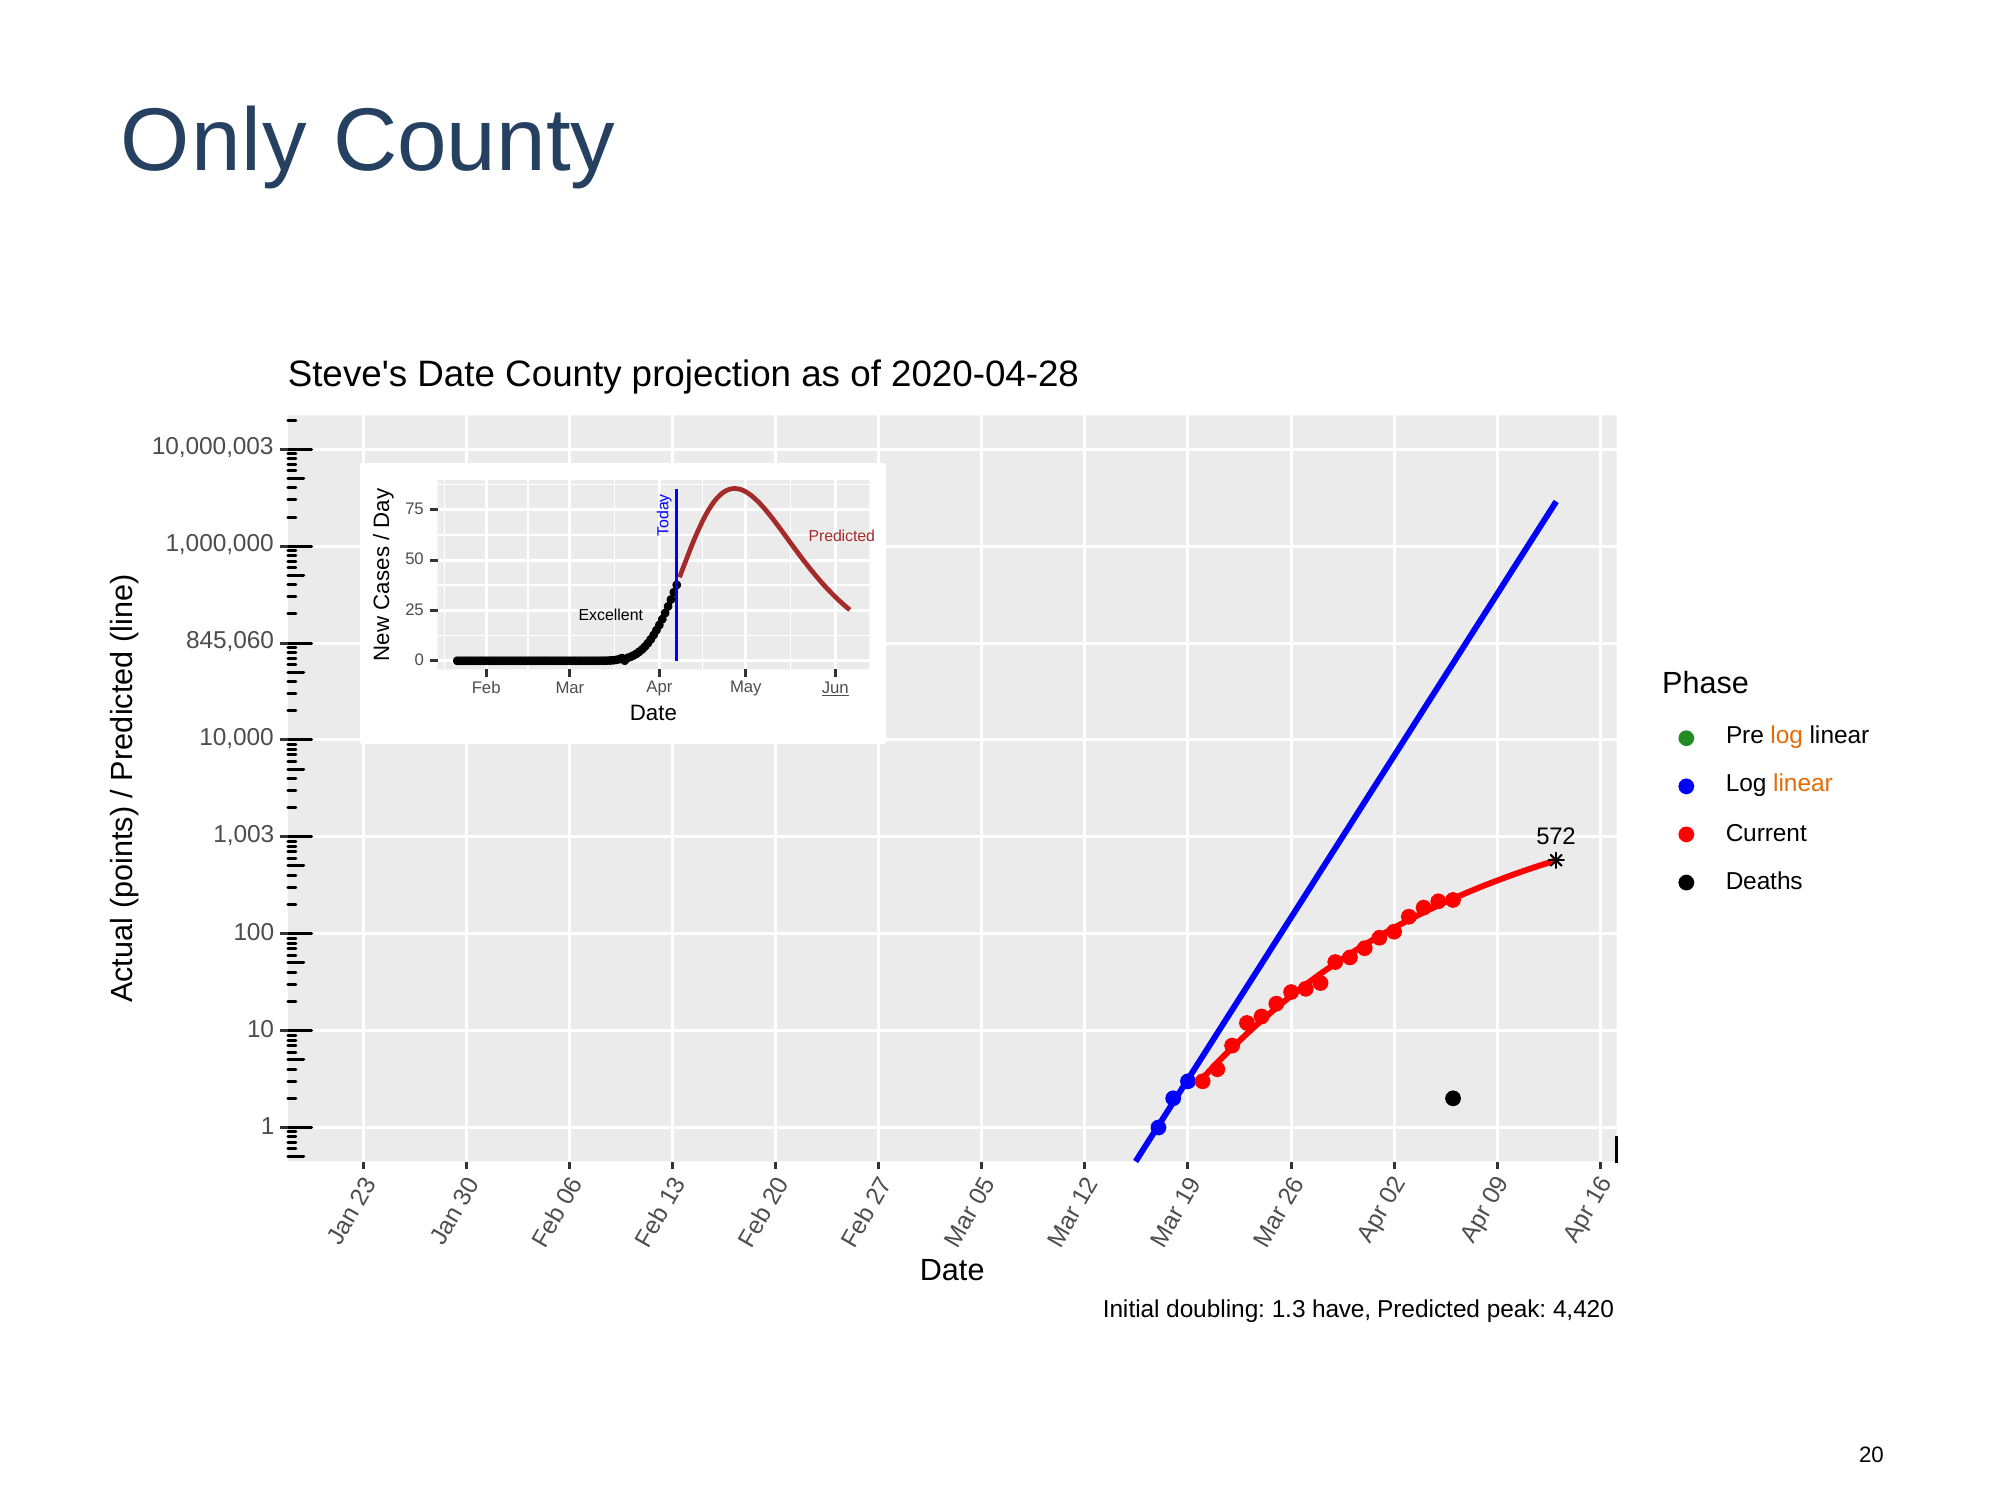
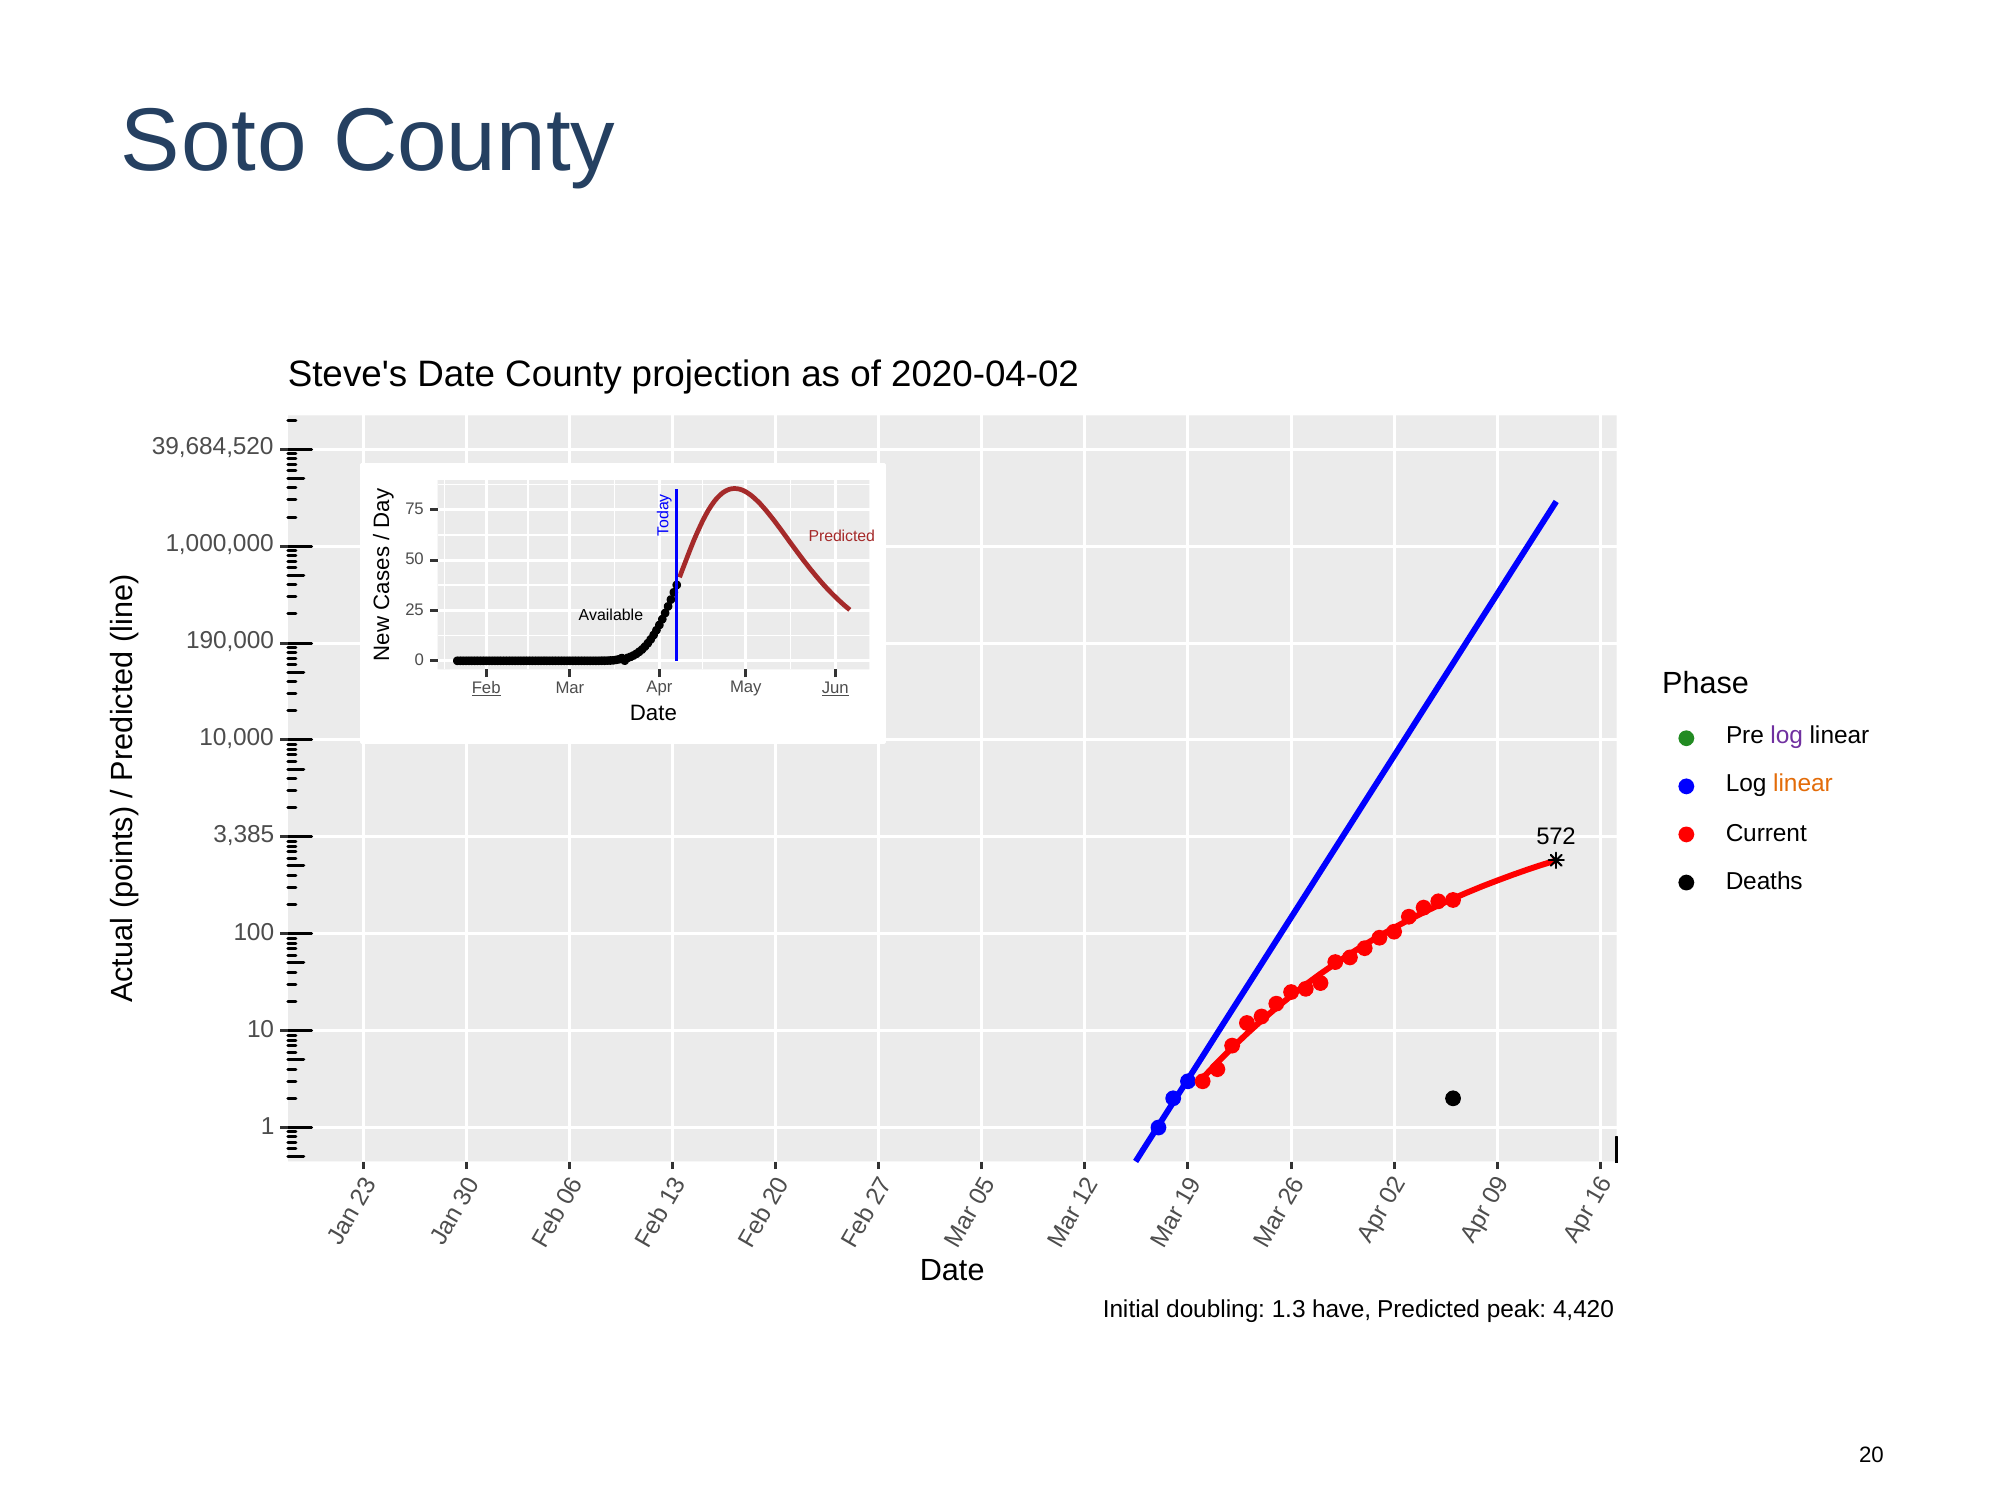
Only: Only -> Soto
2020-04-28: 2020-04-28 -> 2020-04-02
10,000,003: 10,000,003 -> 39,684,520
Excellent: Excellent -> Available
845,060: 845,060 -> 190,000
Feb underline: none -> present
log at (1787, 735) colour: orange -> purple
1,003: 1,003 -> 3,385
